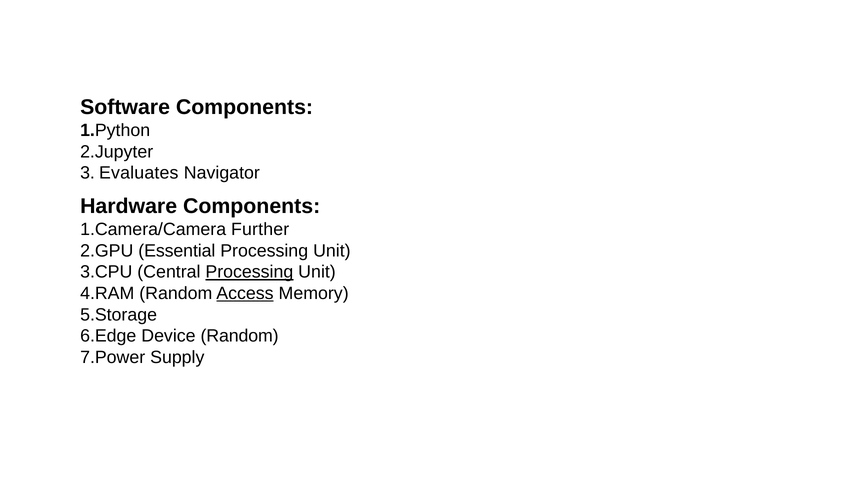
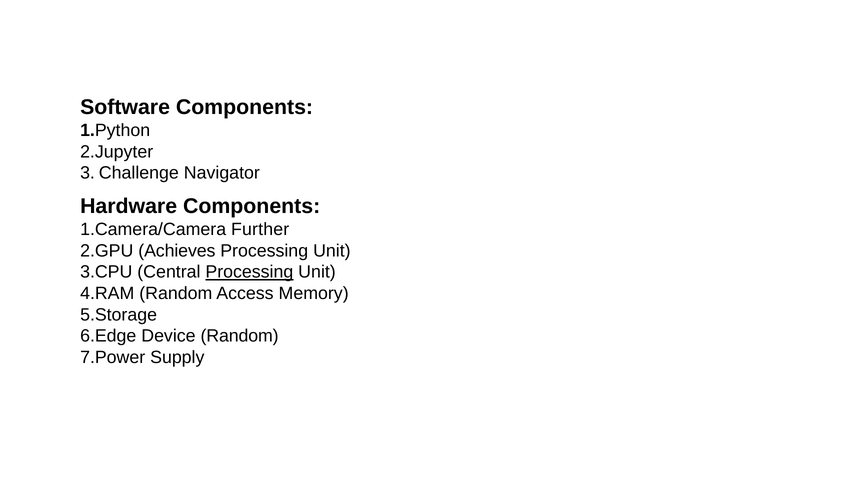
Evaluates: Evaluates -> Challenge
Essential: Essential -> Achieves
Access underline: present -> none
